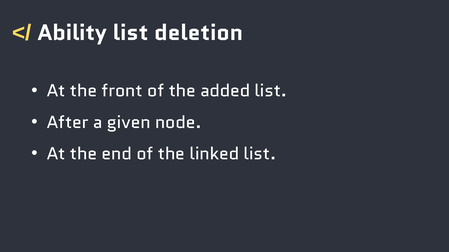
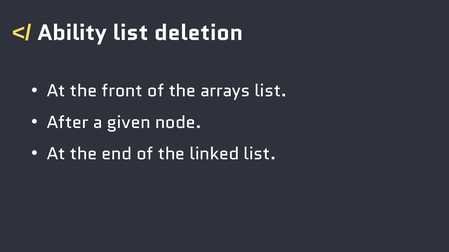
added: added -> arrays
